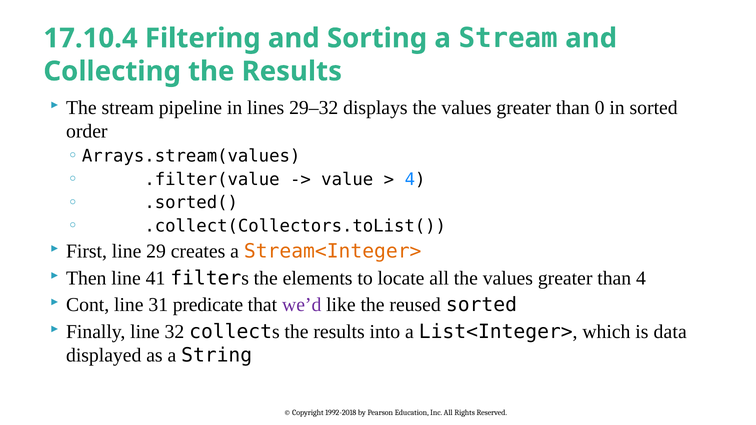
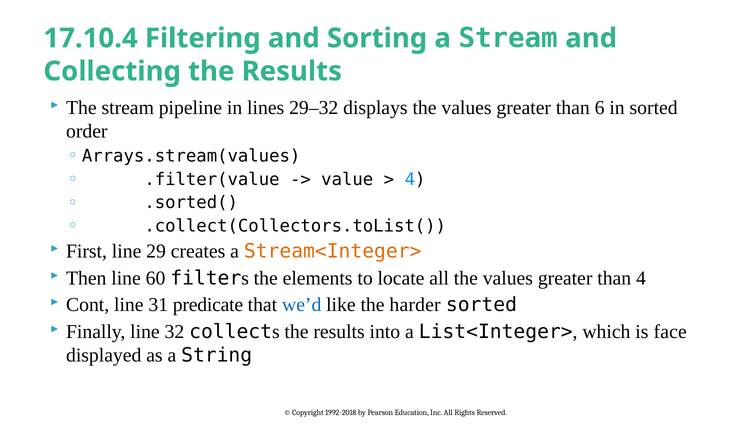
0: 0 -> 6
41: 41 -> 60
we’d colour: purple -> blue
reused: reused -> harder
data: data -> face
